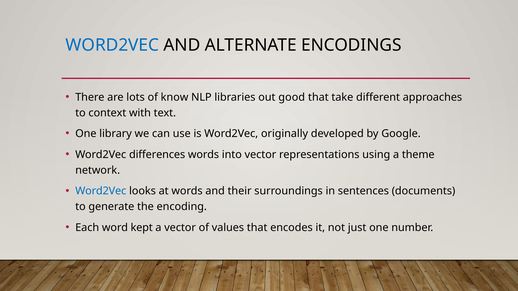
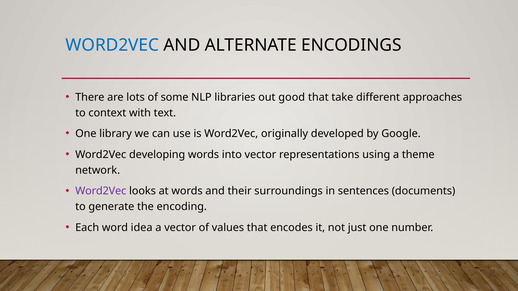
know: know -> some
differences: differences -> developing
Word2Vec at (101, 191) colour: blue -> purple
kept: kept -> idea
